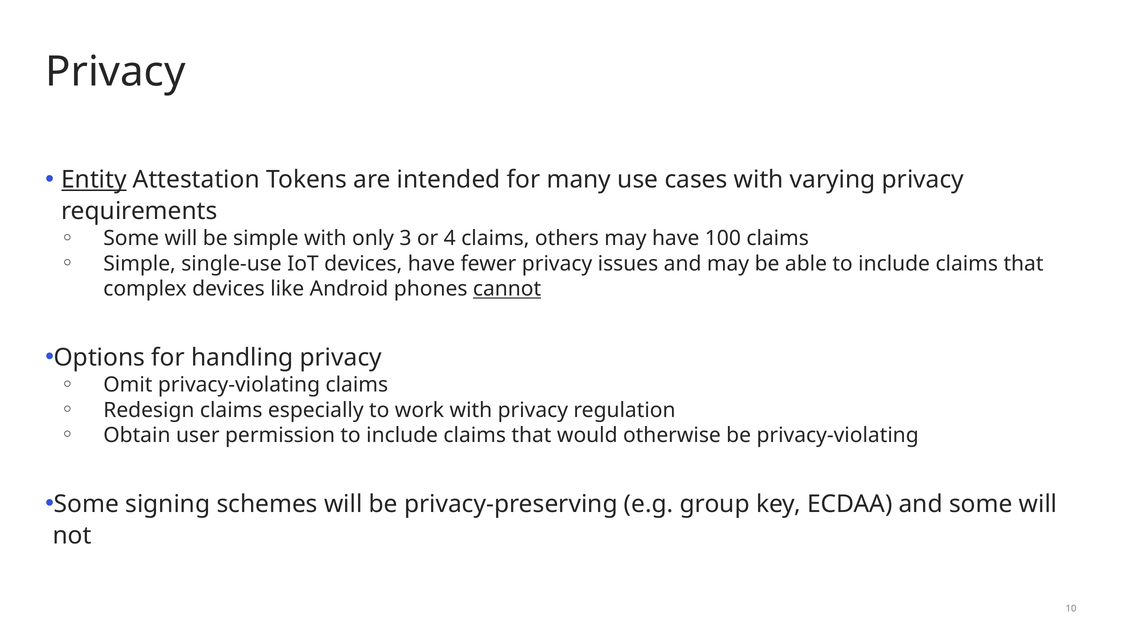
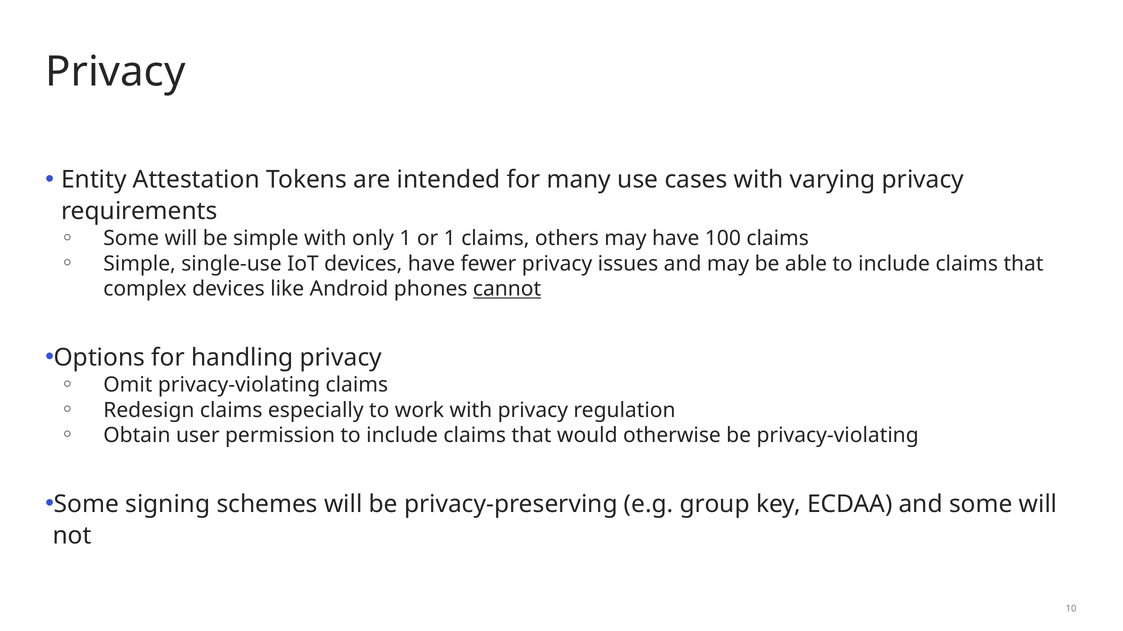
Entity underline: present -> none
only 3: 3 -> 1
or 4: 4 -> 1
